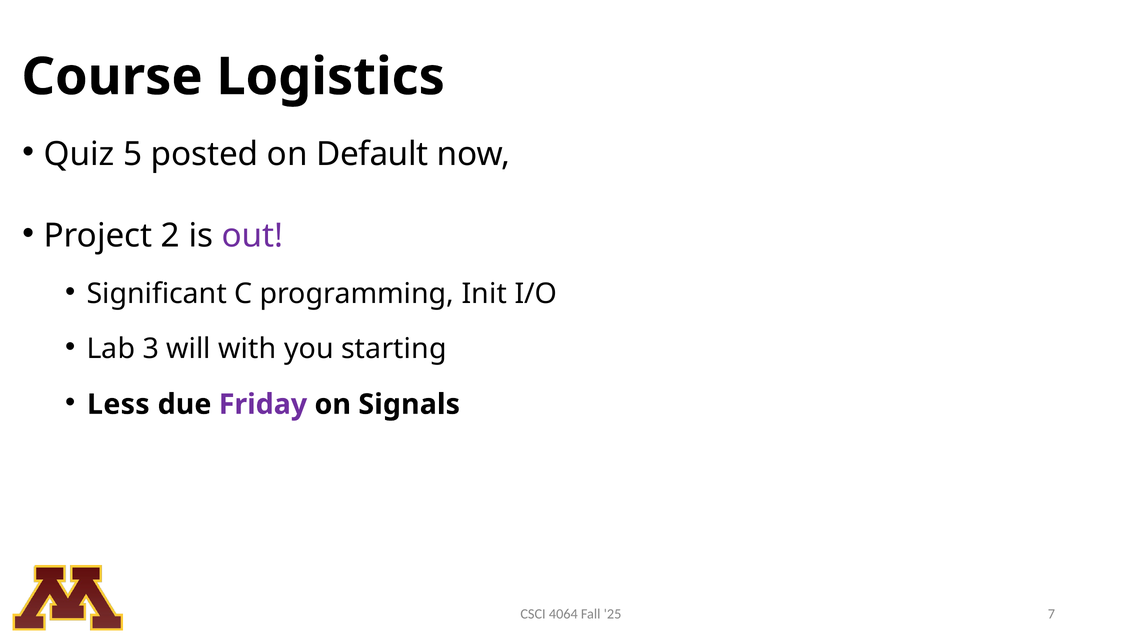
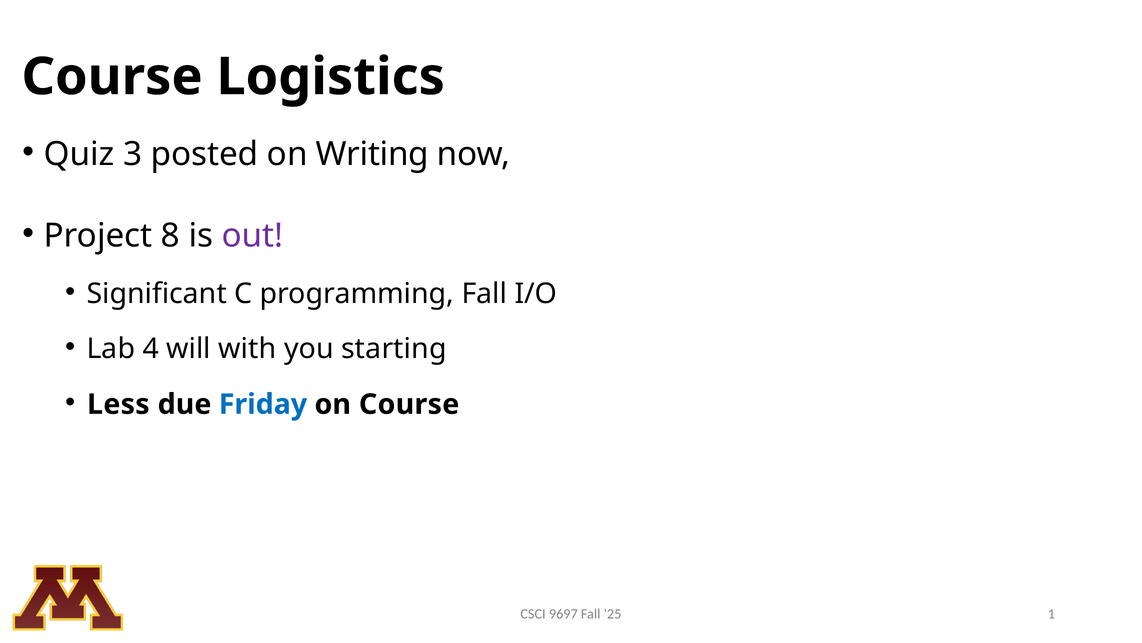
5: 5 -> 3
Default: Default -> Writing
2: 2 -> 8
programming Init: Init -> Fall
3: 3 -> 4
Friday colour: purple -> blue
on Signals: Signals -> Course
4064: 4064 -> 9697
7: 7 -> 1
